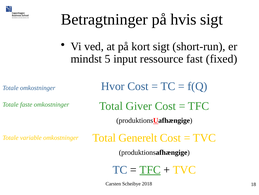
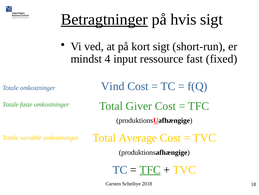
Betragtninger underline: none -> present
5: 5 -> 4
Hvor: Hvor -> Vind
Generelt: Generelt -> Average
